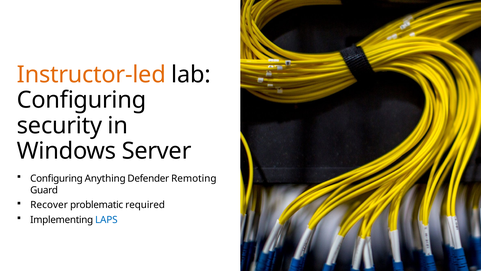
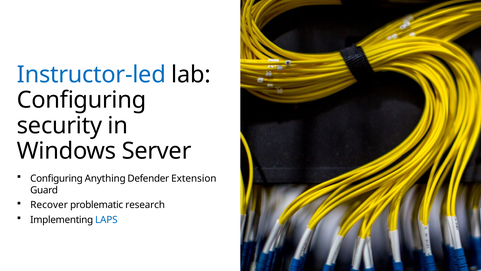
Instructor-led colour: orange -> blue
Remoting: Remoting -> Extension
required: required -> research
